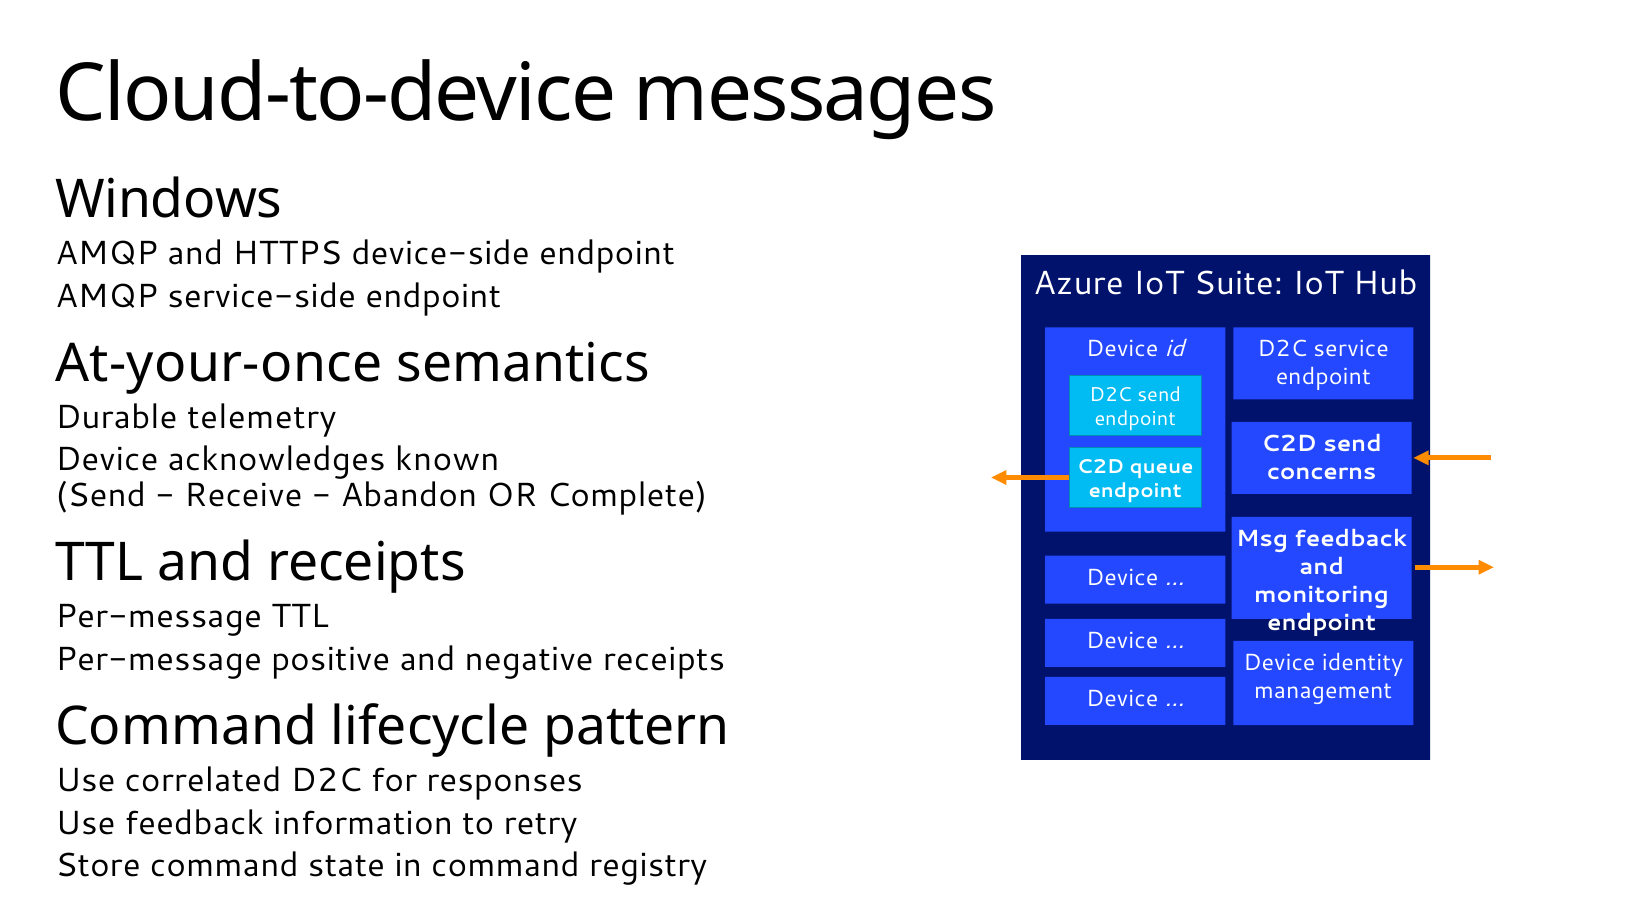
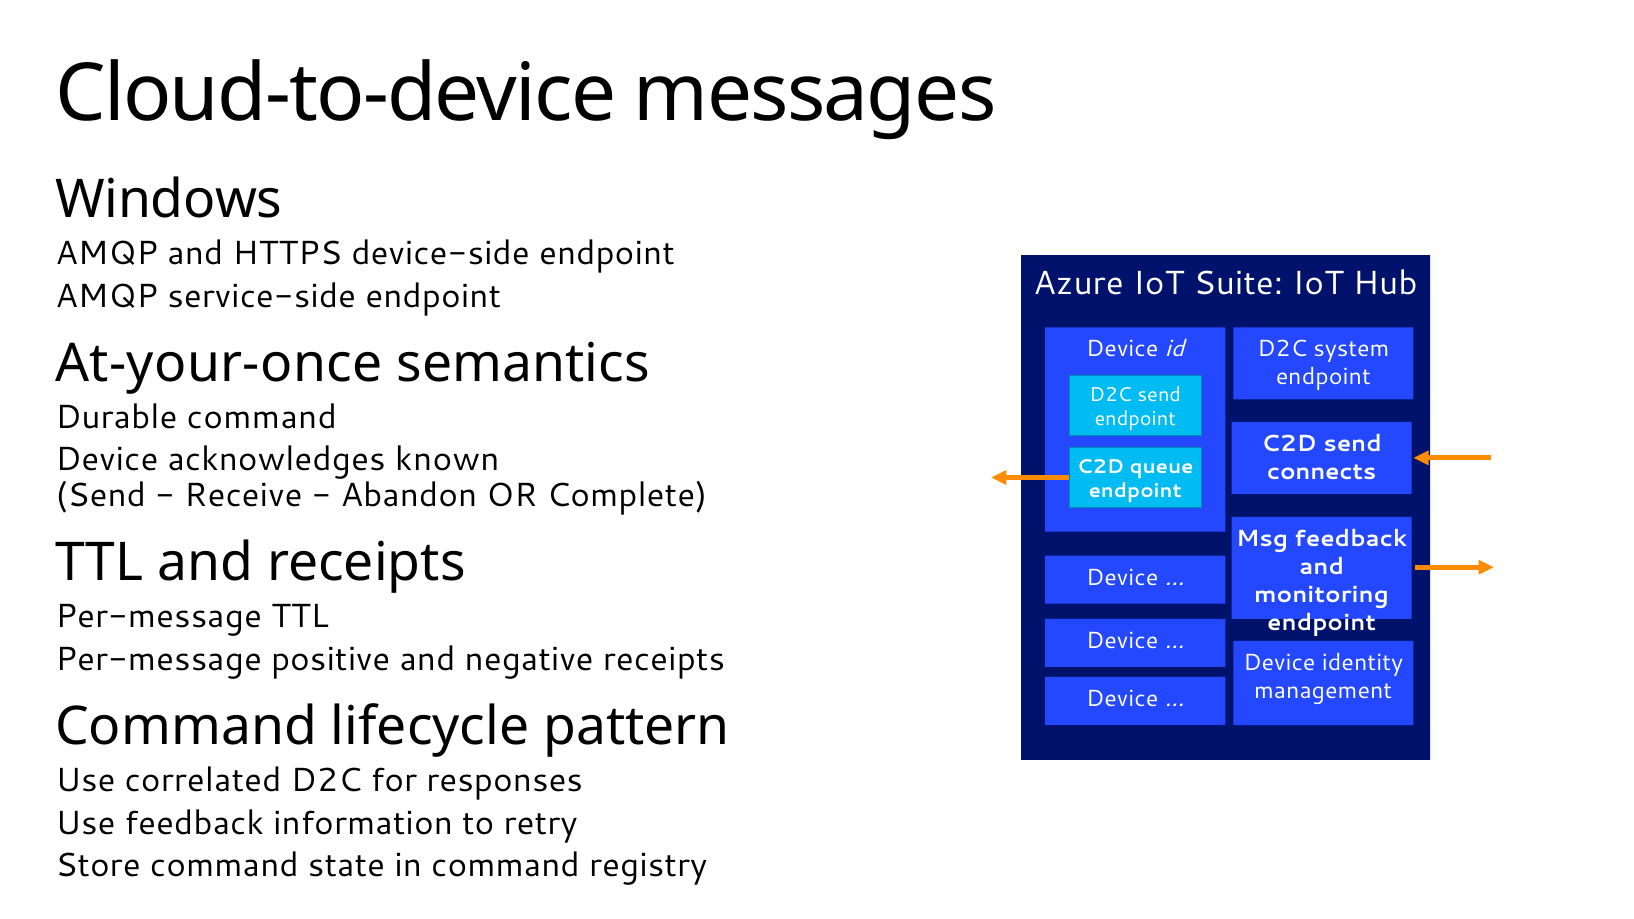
service: service -> system
Durable telemetry: telemetry -> command
concerns: concerns -> connects
